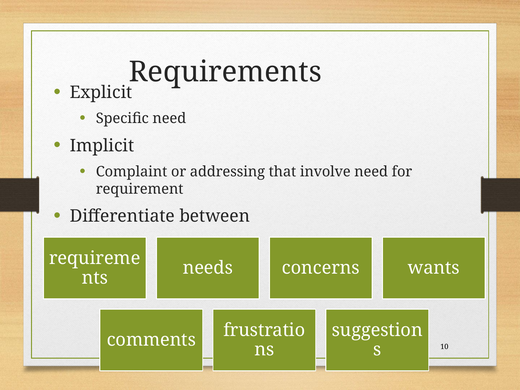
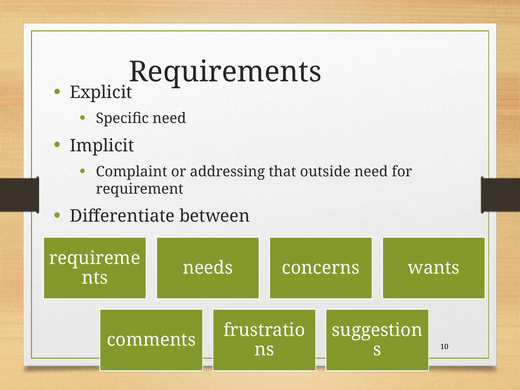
involve: involve -> outside
